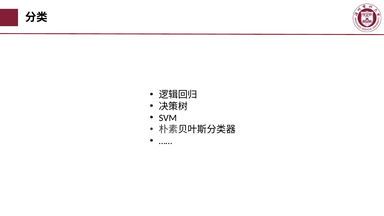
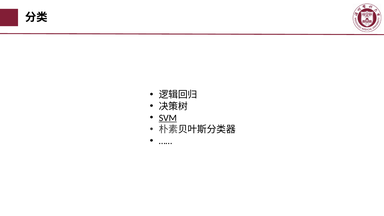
SVM underline: none -> present
